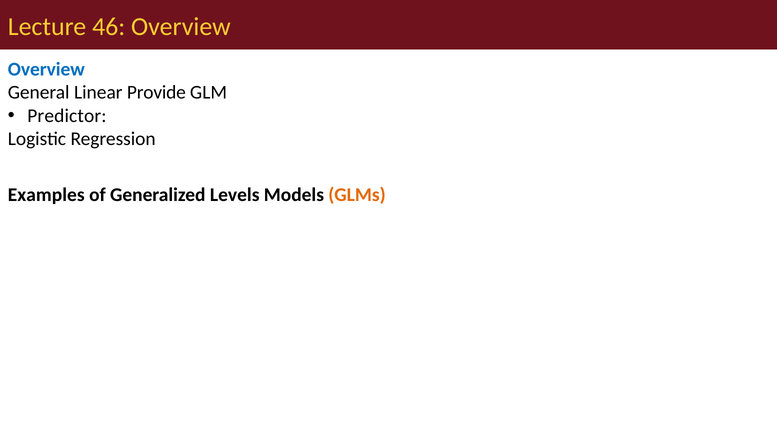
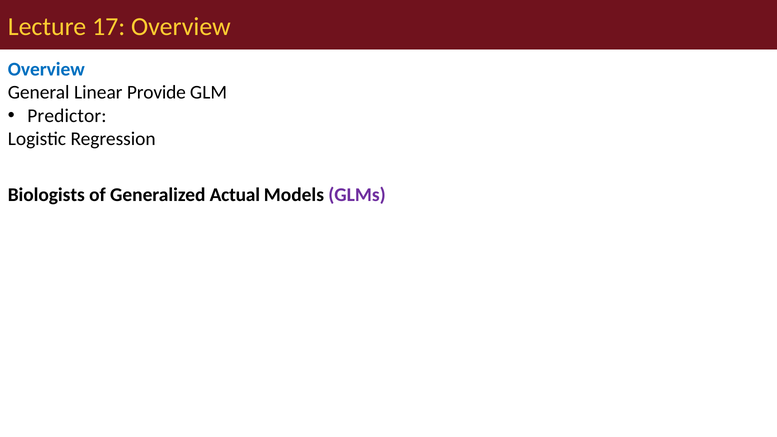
46: 46 -> 17
Examples: Examples -> Biologists
Levels: Levels -> Actual
GLMs colour: orange -> purple
